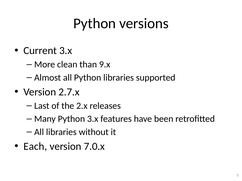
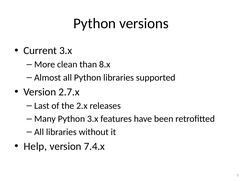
9.x: 9.x -> 8.x
Each: Each -> Help
7.0.x: 7.0.x -> 7.4.x
